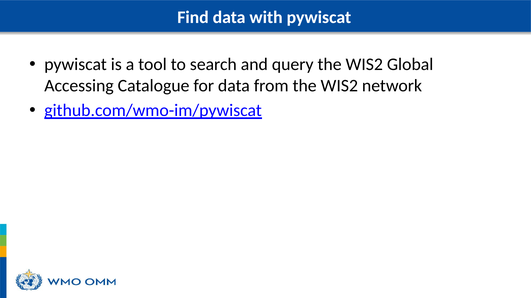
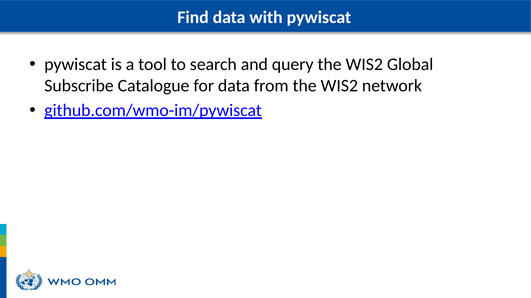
Accessing: Accessing -> Subscribe
